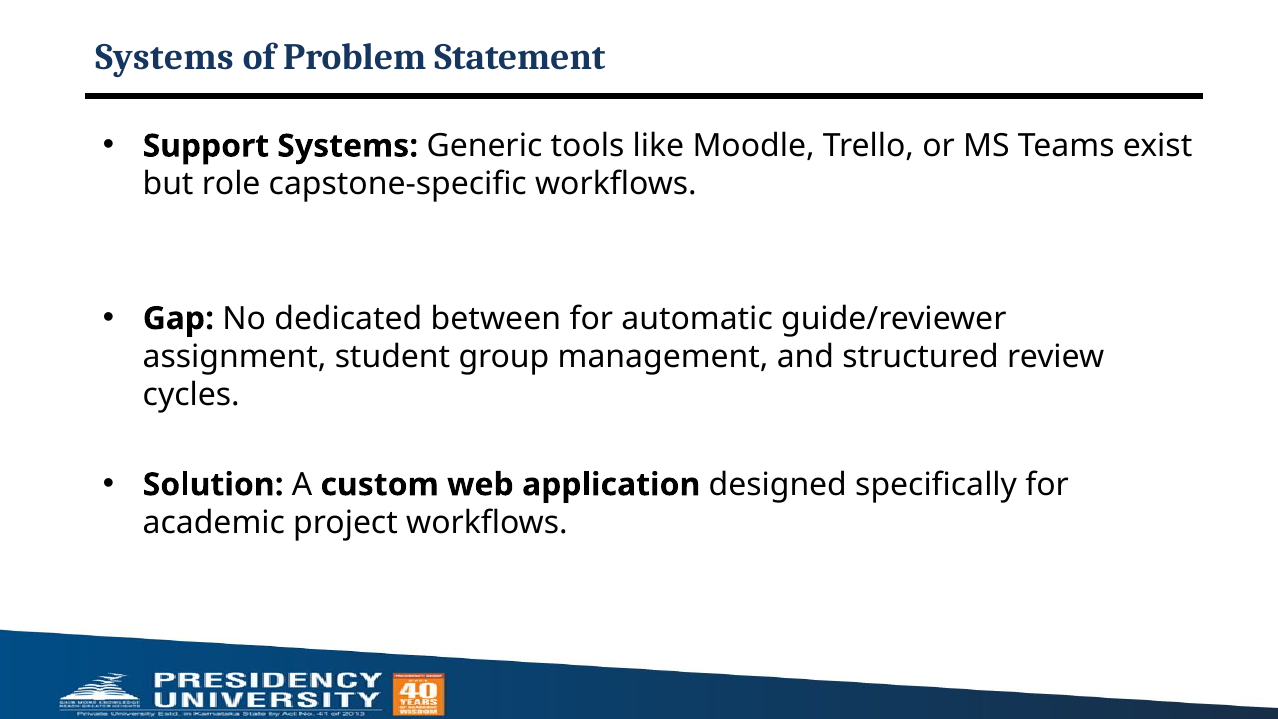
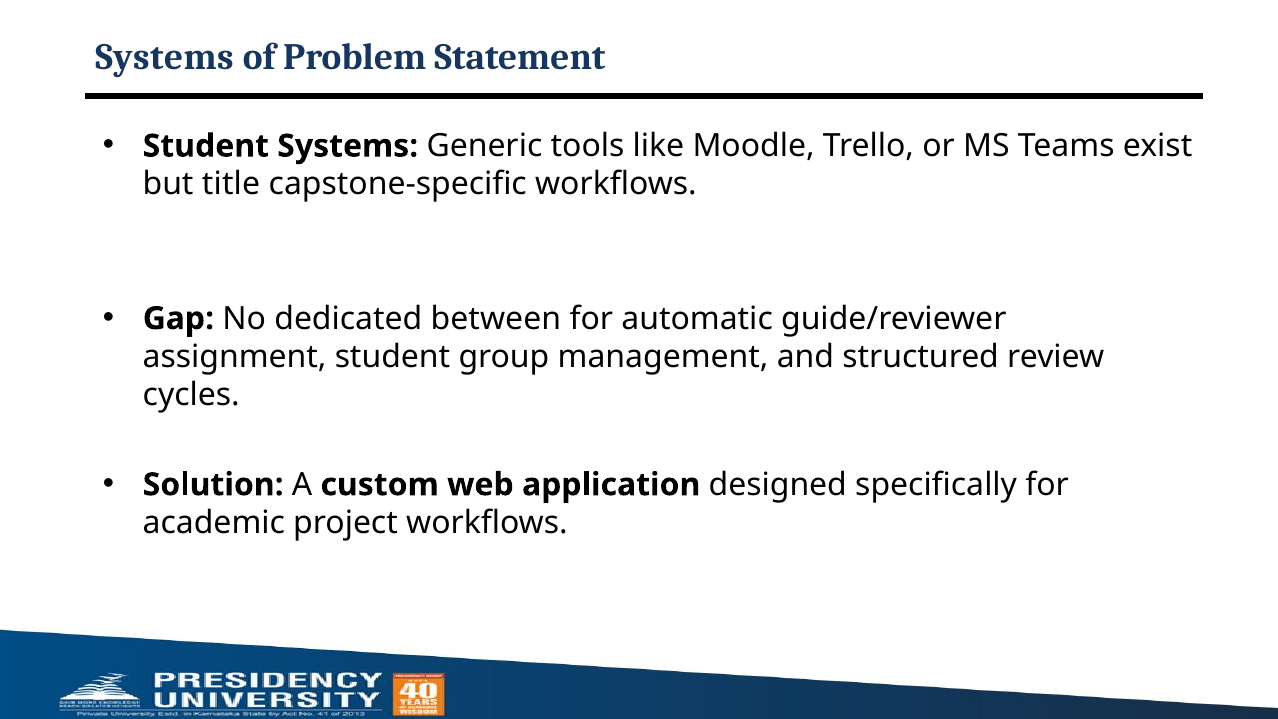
Support at (206, 146): Support -> Student
role: role -> title
